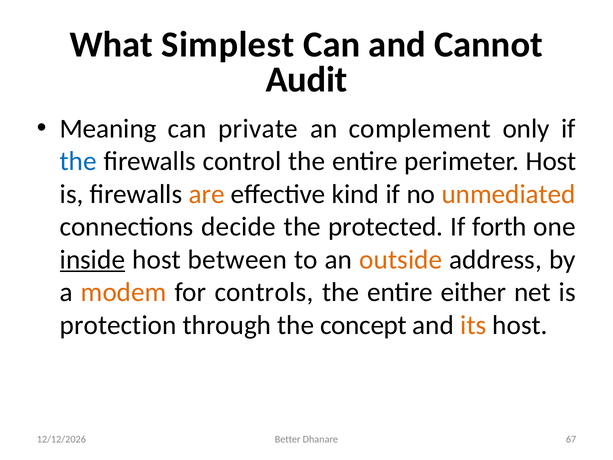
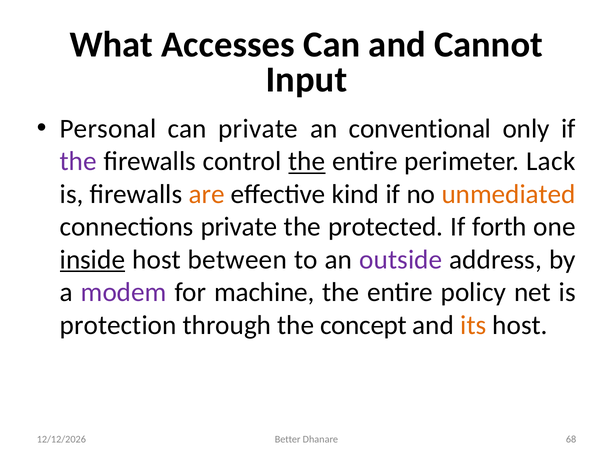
Simplest: Simplest -> Accesses
Audit: Audit -> Input
Meaning: Meaning -> Personal
complement: complement -> conventional
the at (78, 161) colour: blue -> purple
the at (307, 161) underline: none -> present
perimeter Host: Host -> Lack
connections decide: decide -> private
outside colour: orange -> purple
modem colour: orange -> purple
controls: controls -> machine
either: either -> policy
67: 67 -> 68
